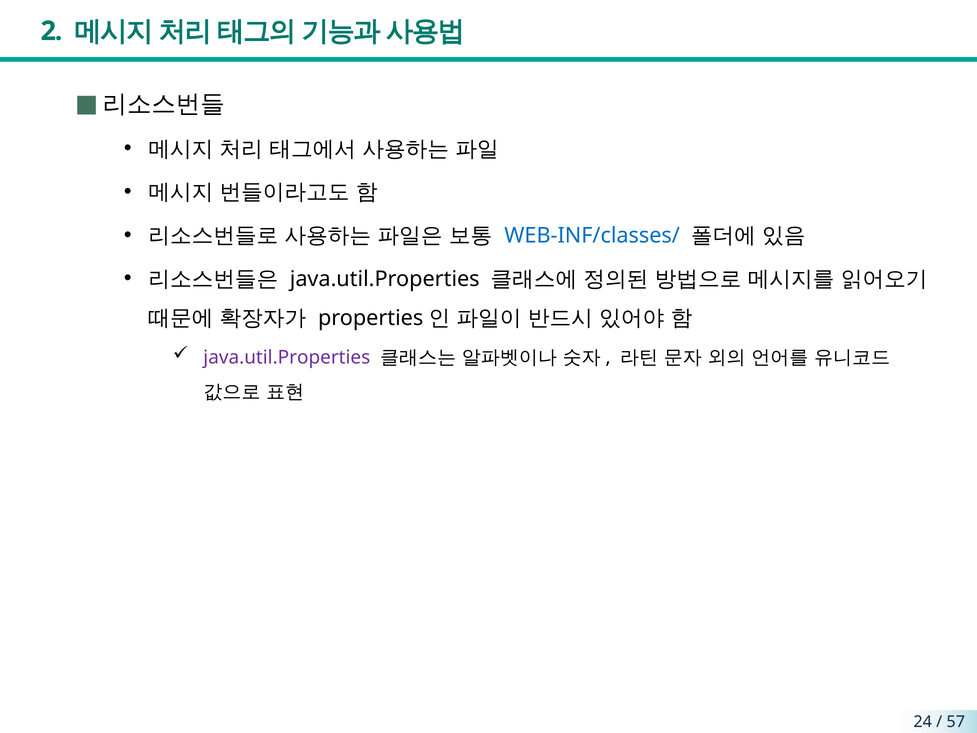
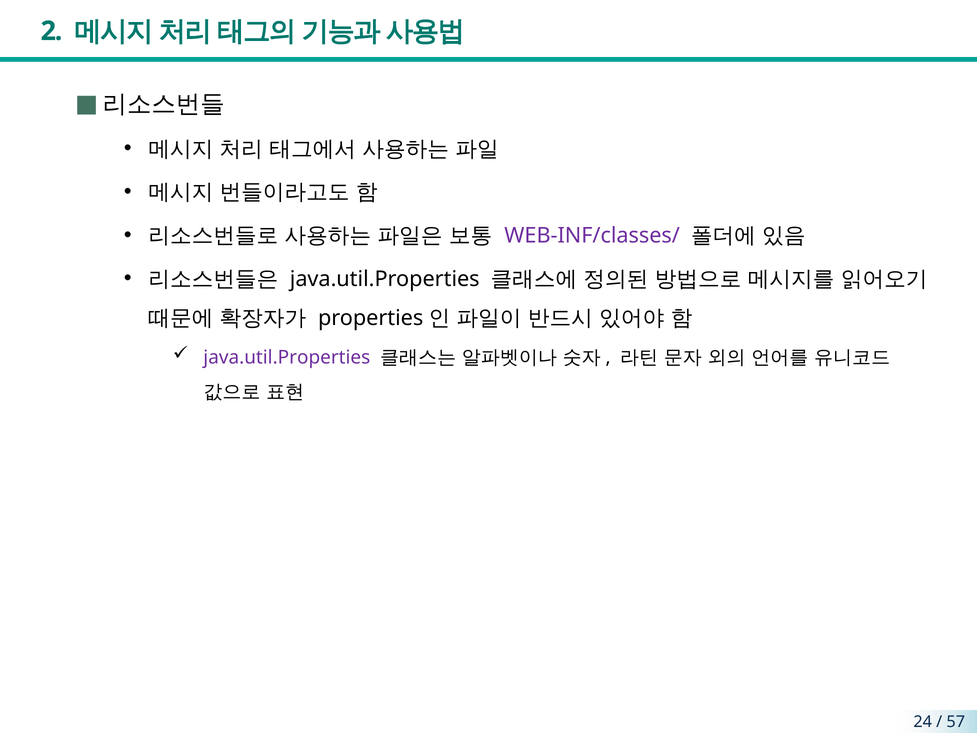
WEB-INF/classes/ colour: blue -> purple
